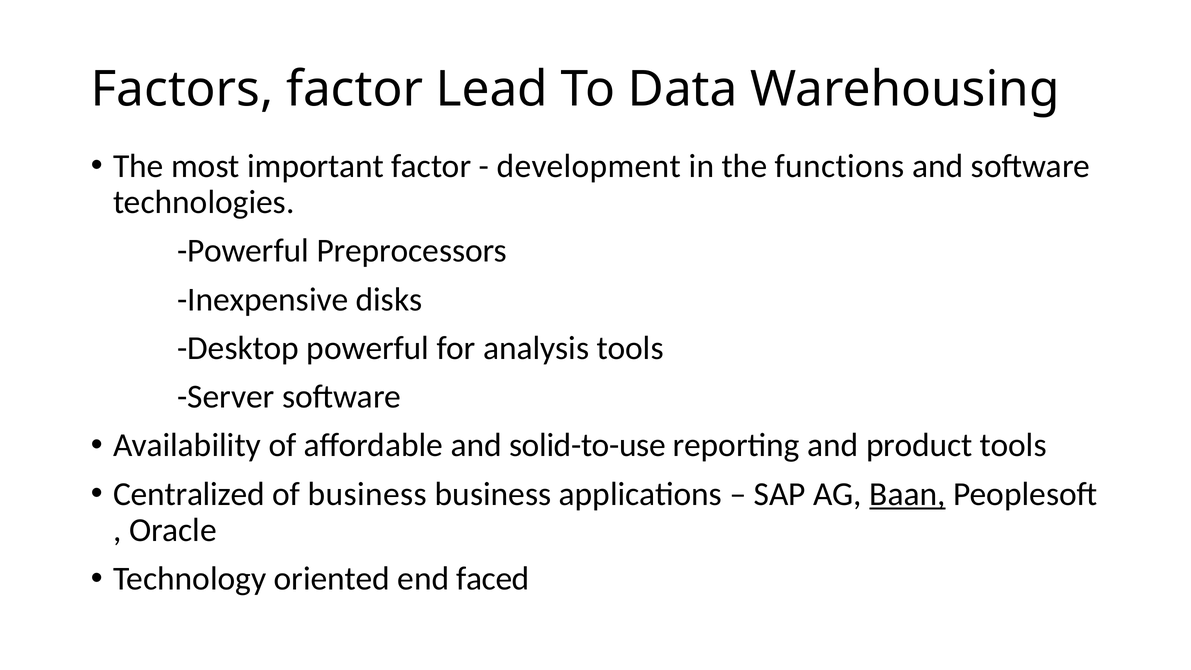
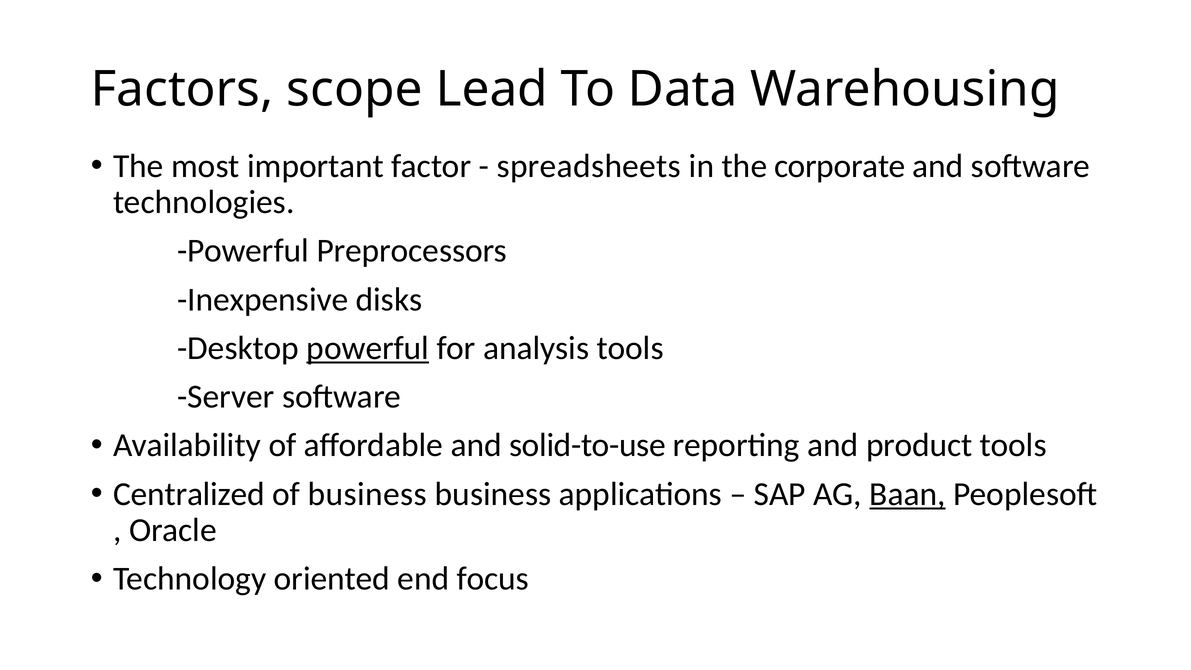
Factors factor: factor -> scope
development: development -> spreadsheets
functions: functions -> corporate
powerful at (368, 348) underline: none -> present
faced: faced -> focus
